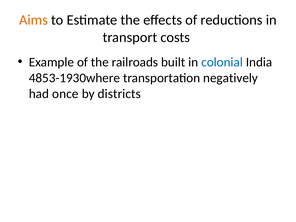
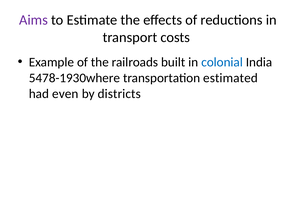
Aims colour: orange -> purple
4853-1930where: 4853-1930where -> 5478-1930where
negatively: negatively -> estimated
once: once -> even
